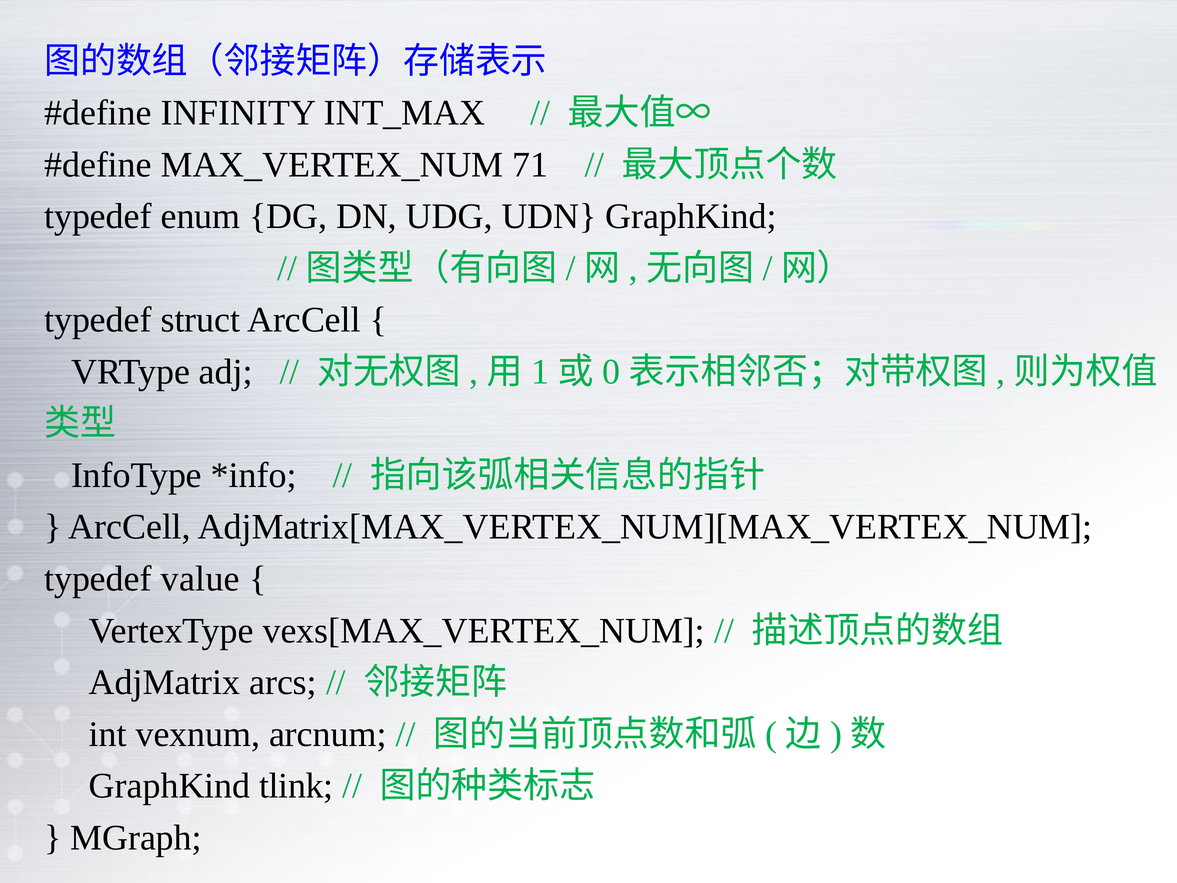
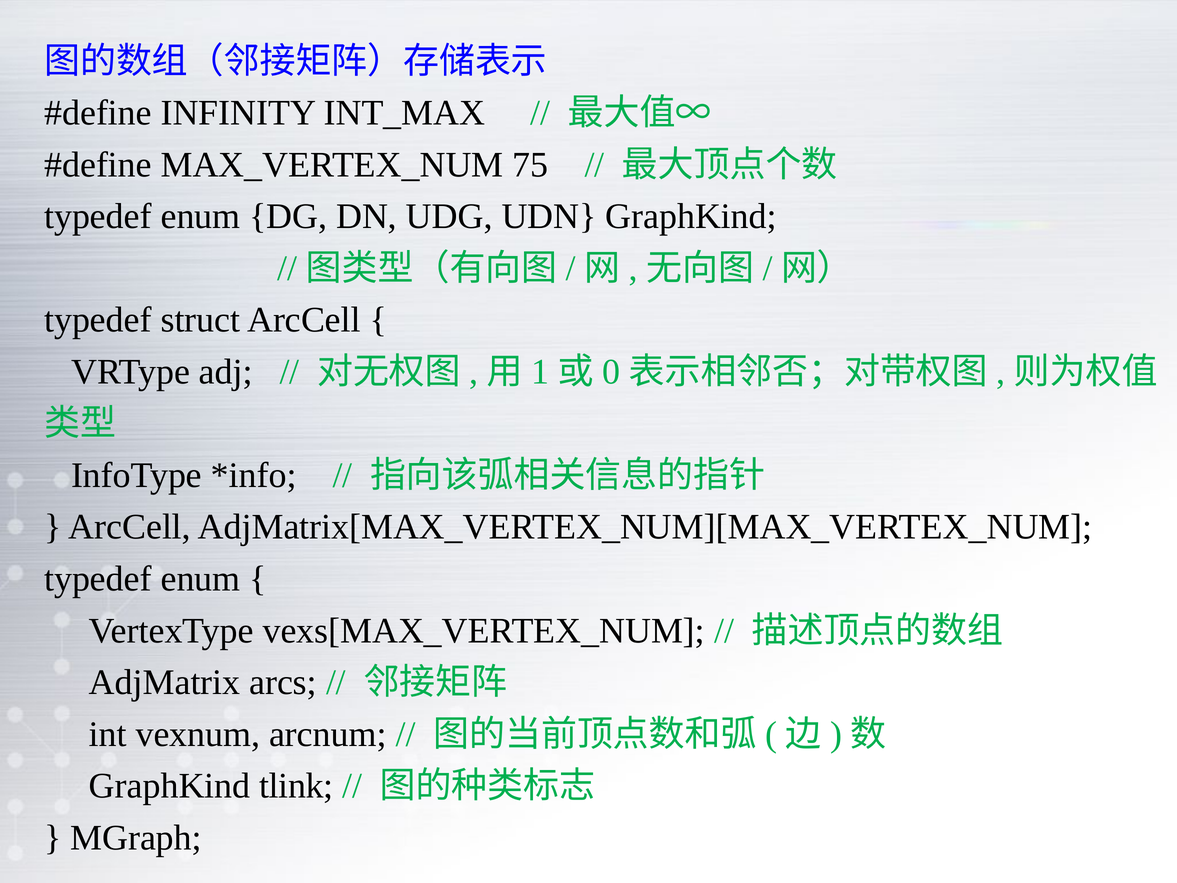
71: 71 -> 75
value at (200, 579): value -> enum
